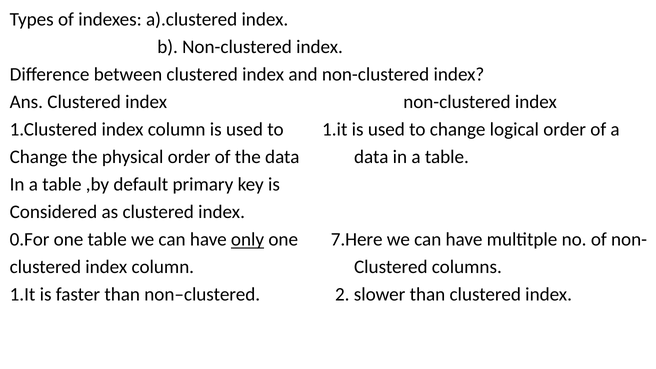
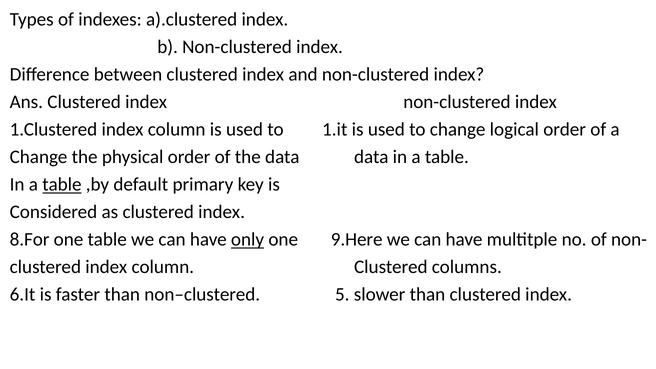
table at (62, 185) underline: none -> present
0.For: 0.For -> 8.For
7.Here: 7.Here -> 9.Here
1.It at (23, 295): 1.It -> 6.It
2: 2 -> 5
